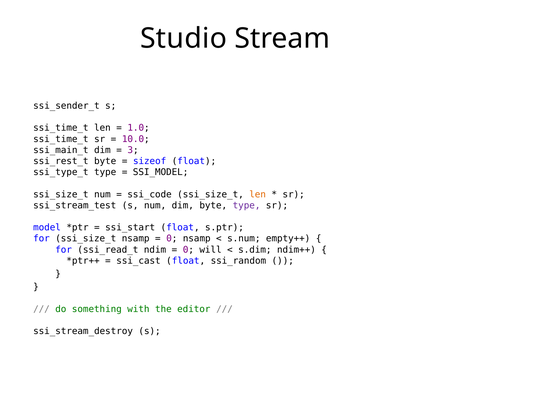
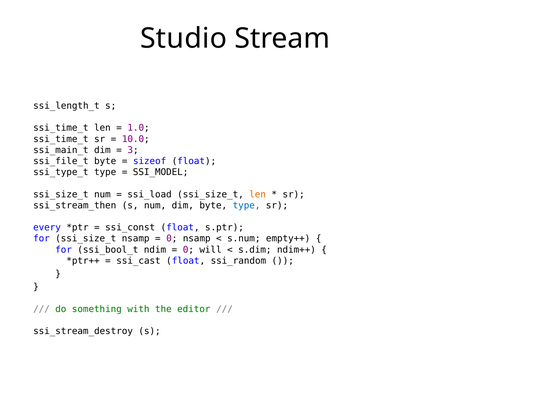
ssi_sender_t: ssi_sender_t -> ssi_length_t
ssi_rest_t: ssi_rest_t -> ssi_file_t
ssi_code: ssi_code -> ssi_load
ssi_stream_test: ssi_stream_test -> ssi_stream_then
type at (247, 205) colour: purple -> blue
model: model -> every
ssi_start: ssi_start -> ssi_const
ssi_read_t: ssi_read_t -> ssi_bool_t
